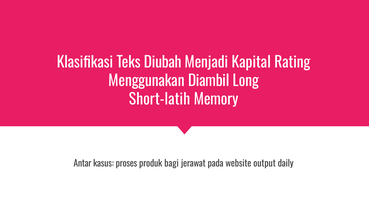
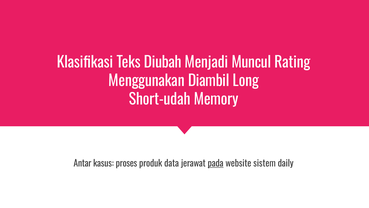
Kapital: Kapital -> Muncul
Short-latih: Short-latih -> Short-udah
bagi: bagi -> data
pada underline: none -> present
output: output -> sistem
